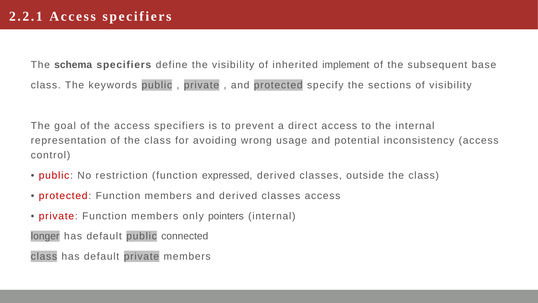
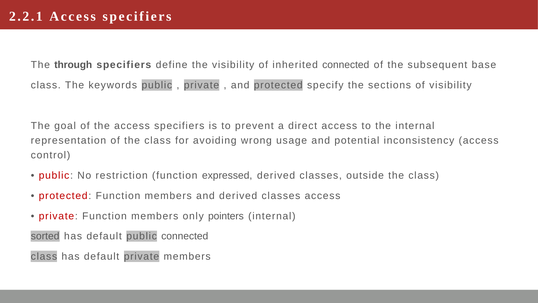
schema: schema -> through
inherited implement: implement -> connected
longer: longer -> sorted
